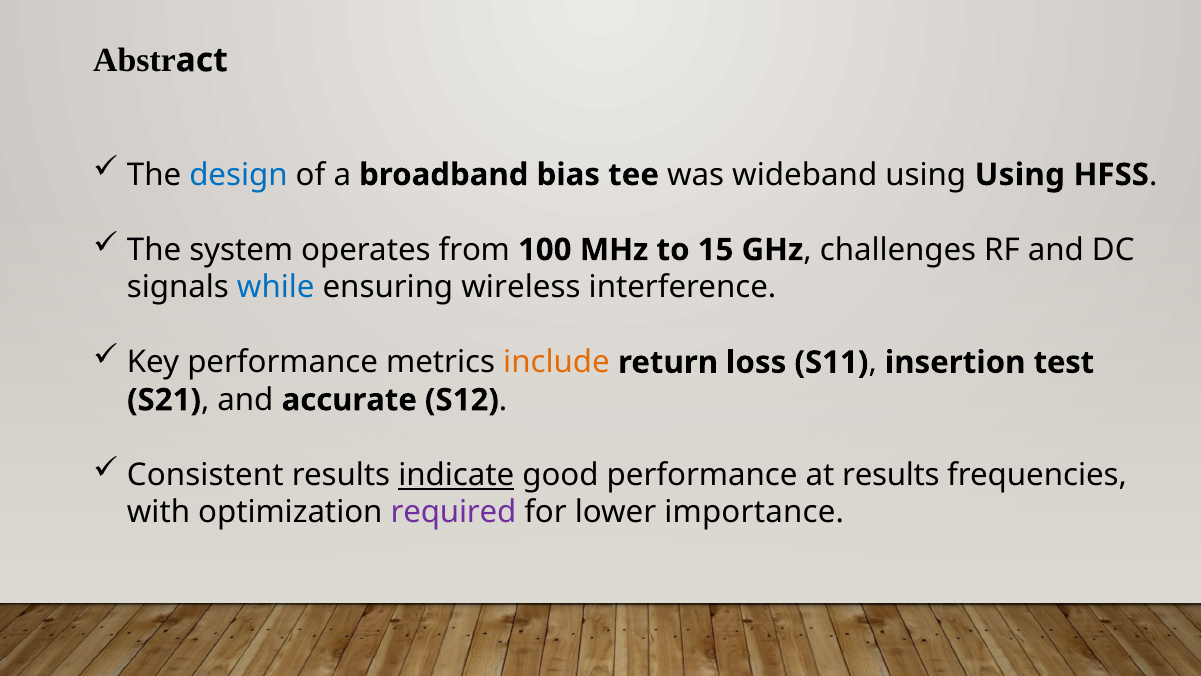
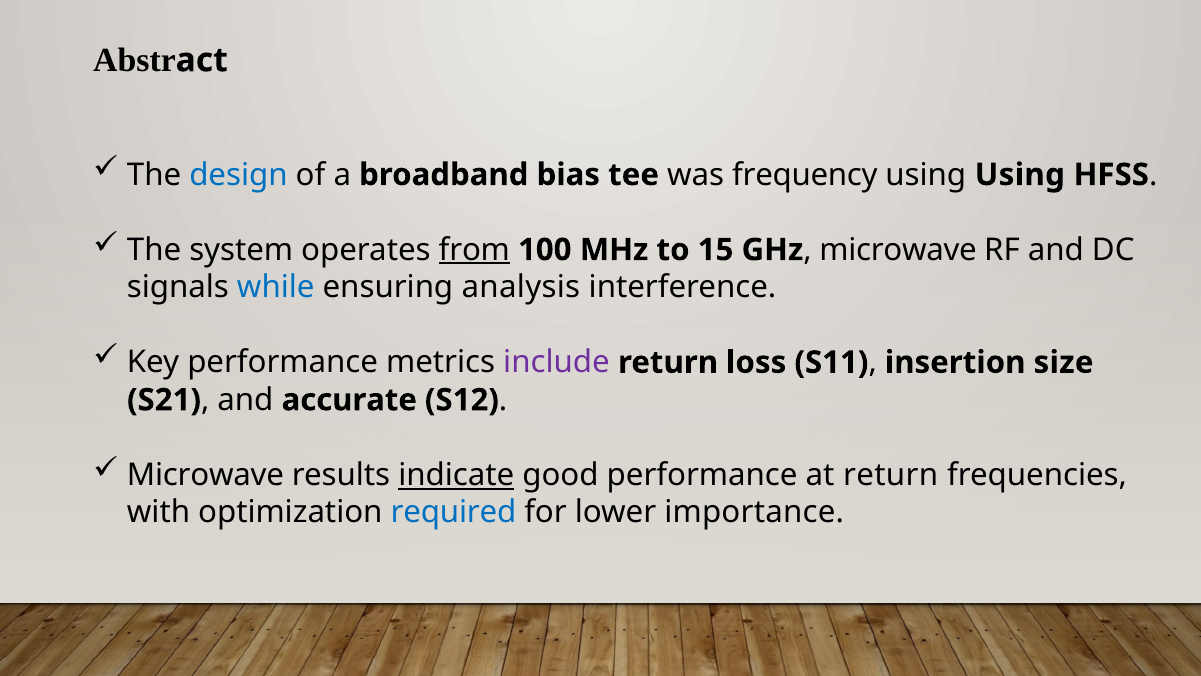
wideband: wideband -> frequency
from underline: none -> present
challenges at (898, 250): challenges -> microwave
wireless: wireless -> analysis
include colour: orange -> purple
test: test -> size
Consistent at (205, 475): Consistent -> Microwave
at results: results -> return
required colour: purple -> blue
